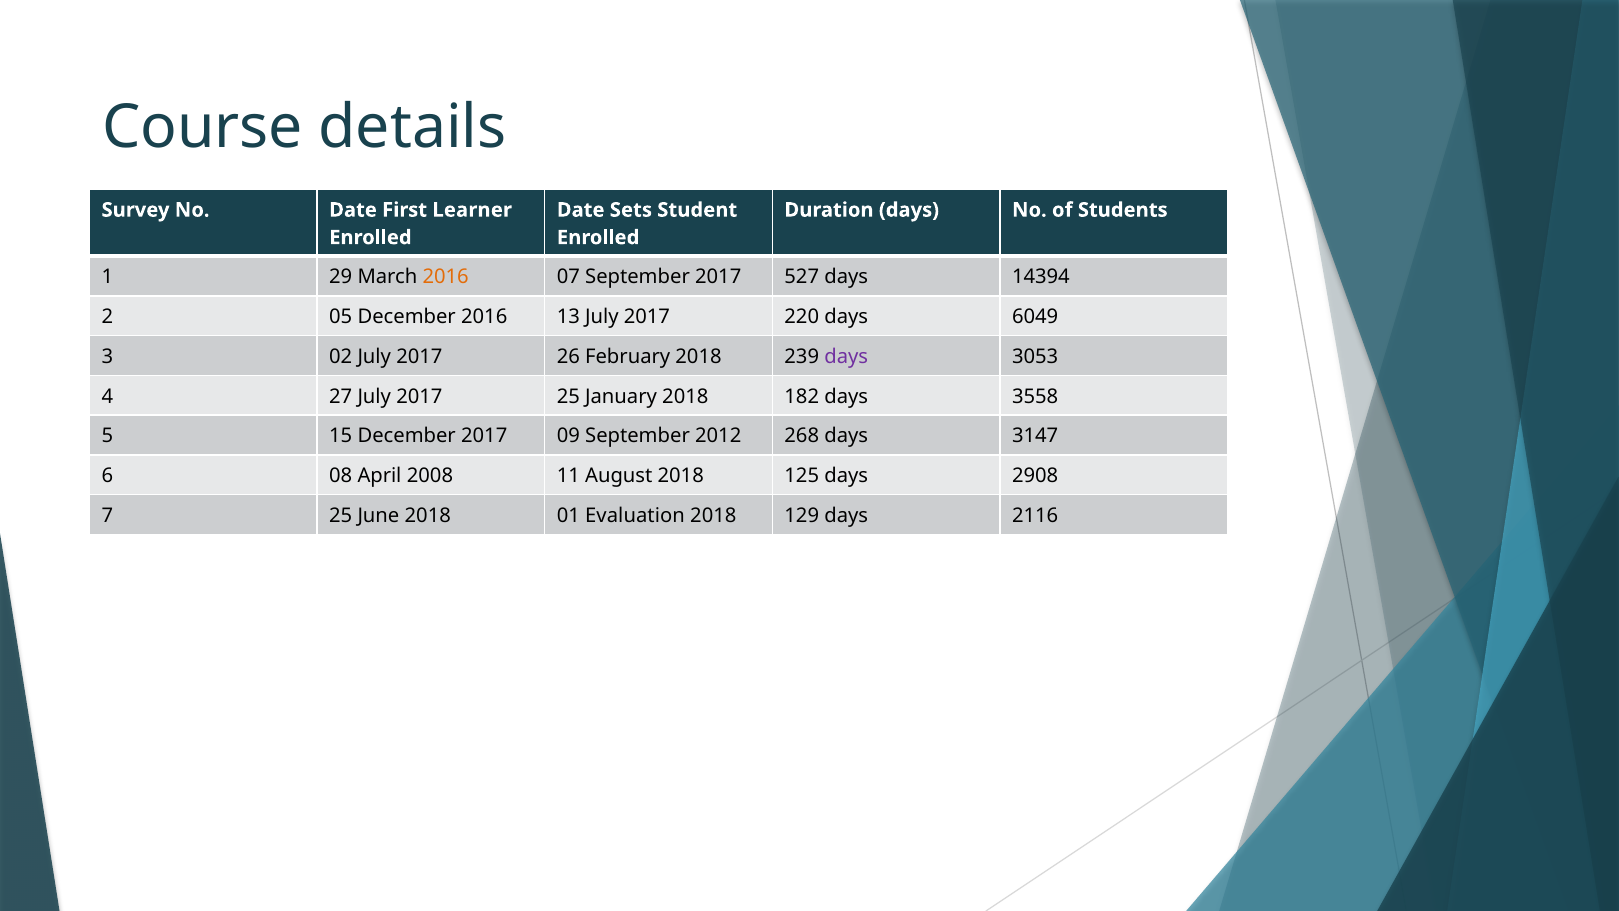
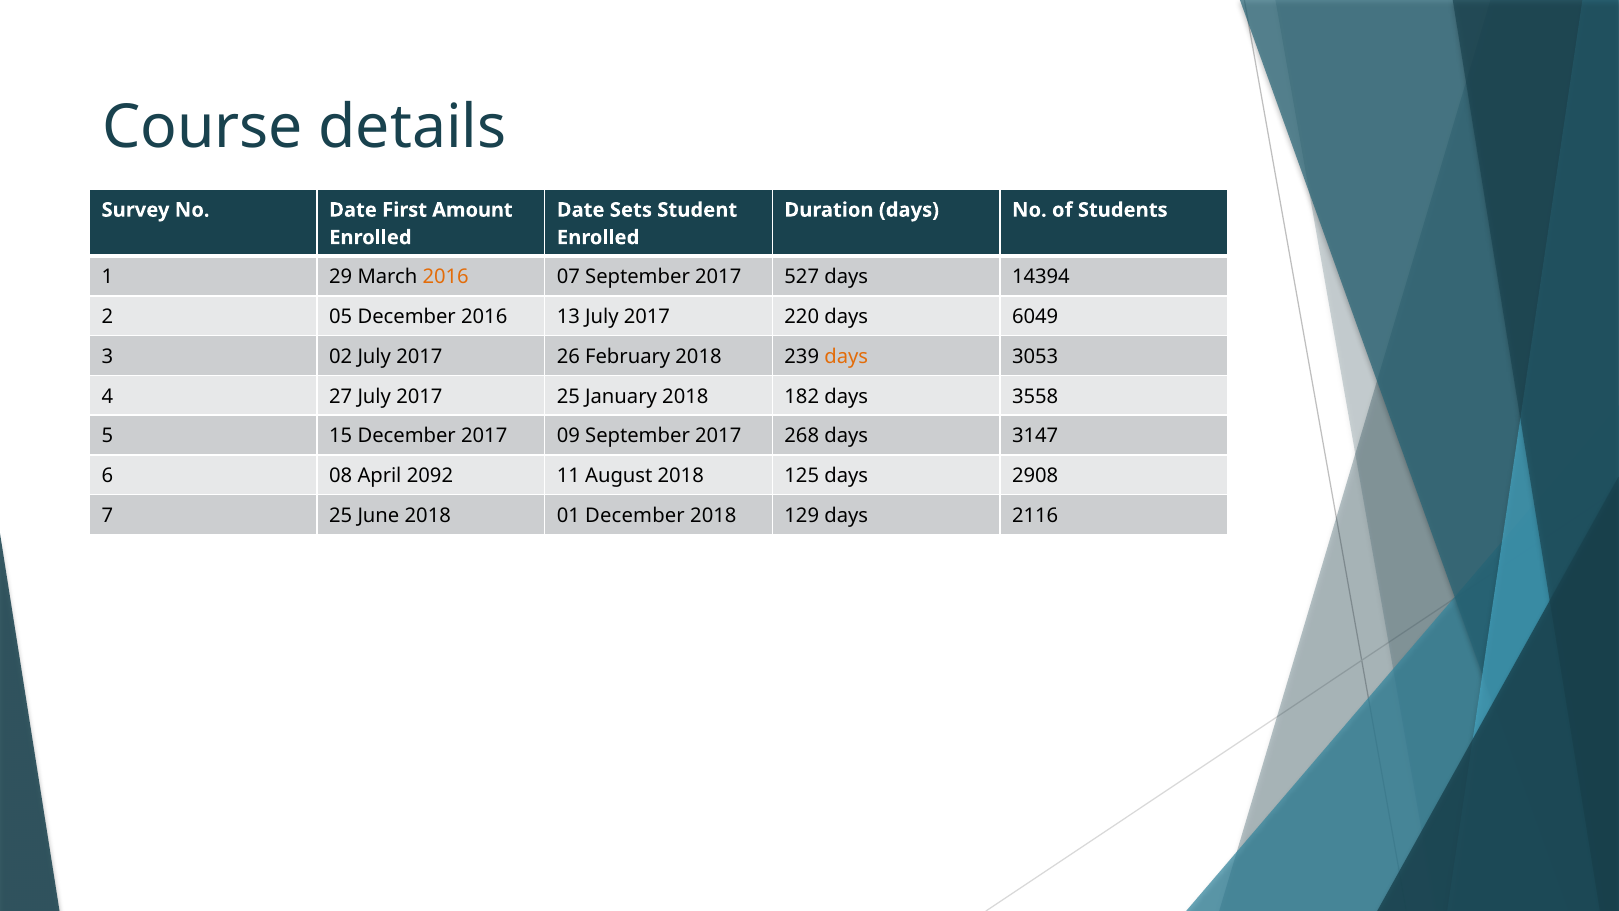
Learner: Learner -> Amount
days at (846, 357) colour: purple -> orange
09 September 2012: 2012 -> 2017
2008: 2008 -> 2092
01 Evaluation: Evaluation -> December
